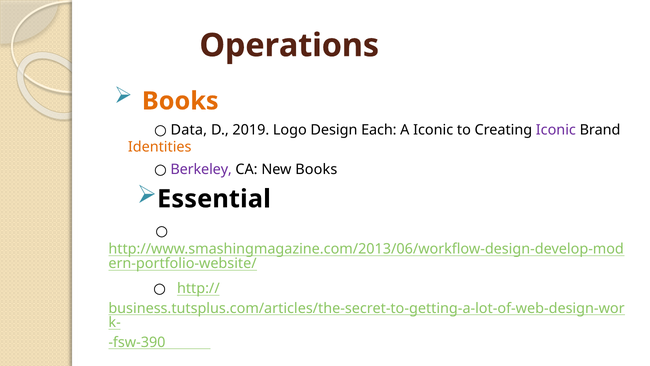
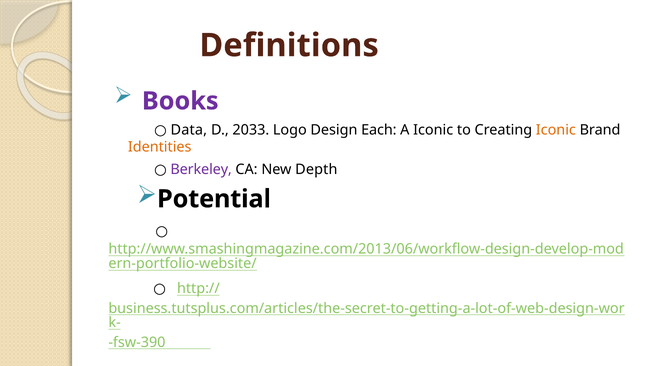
Operations: Operations -> Definitions
Books at (180, 101) colour: orange -> purple
2019: 2019 -> 2033
Iconic at (556, 130) colour: purple -> orange
New Books: Books -> Depth
Essential: Essential -> Potential
